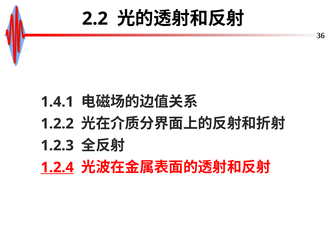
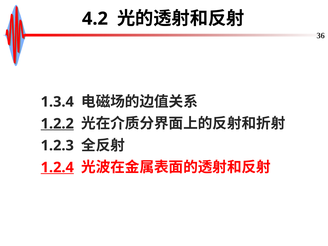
2.2: 2.2 -> 4.2
1.4.1: 1.4.1 -> 1.3.4
1.2.2 underline: none -> present
